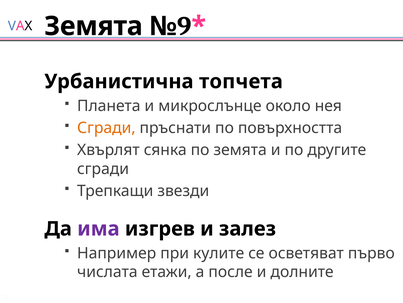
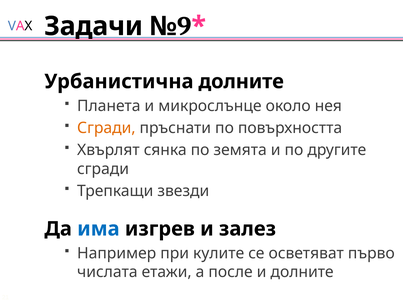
Земята at (94, 26): Земята -> Задачи
Урбанистична топчета: топчета -> долните
има colour: purple -> blue
